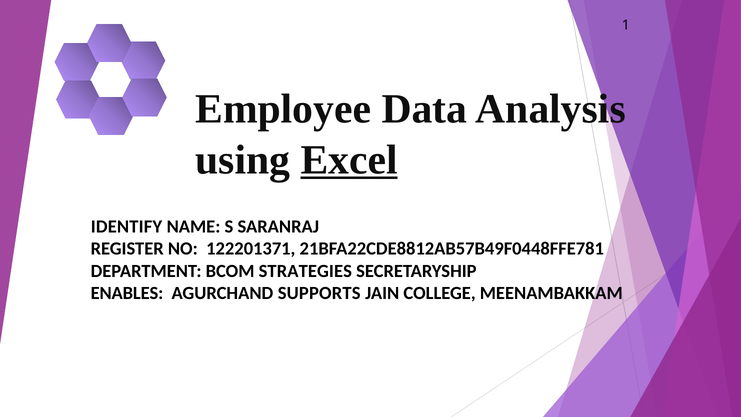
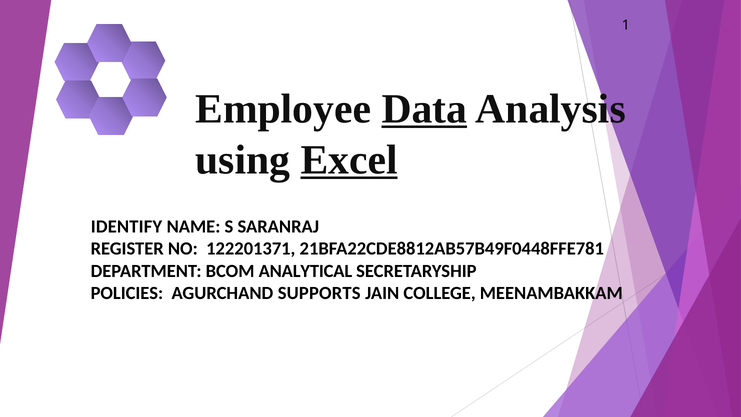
Data underline: none -> present
STRATEGIES: STRATEGIES -> ANALYTICAL
ENABLES: ENABLES -> POLICIES
